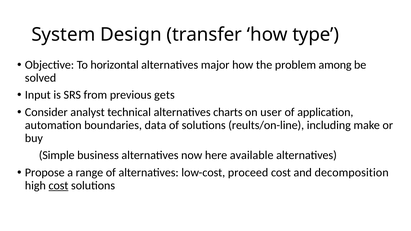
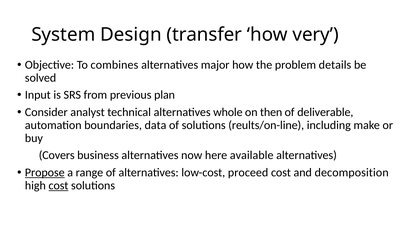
type: type -> very
horizontal: horizontal -> combines
among: among -> details
gets: gets -> plan
charts: charts -> whole
user: user -> then
application: application -> deliverable
Simple: Simple -> Covers
Propose underline: none -> present
